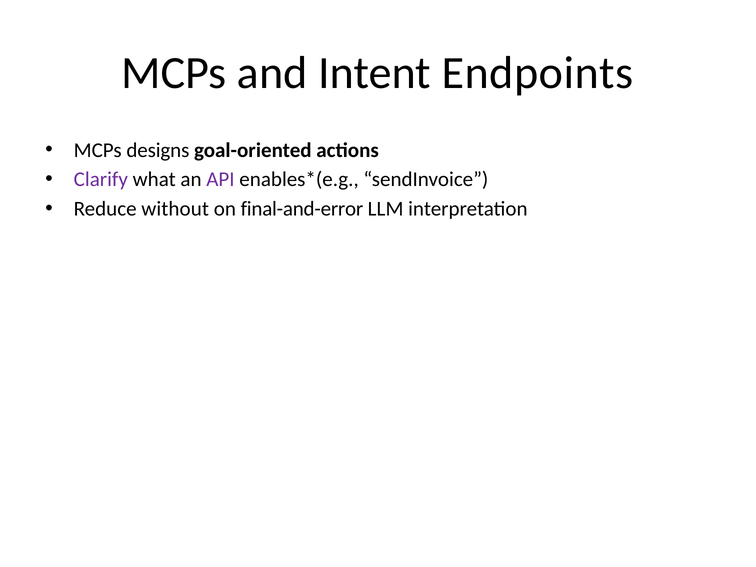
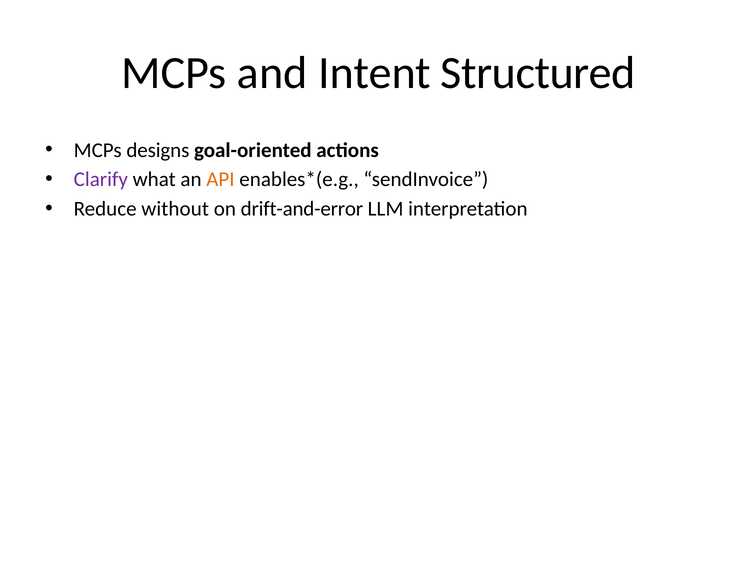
Endpoints: Endpoints -> Structured
API colour: purple -> orange
final-and-error: final-and-error -> drift-and-error
